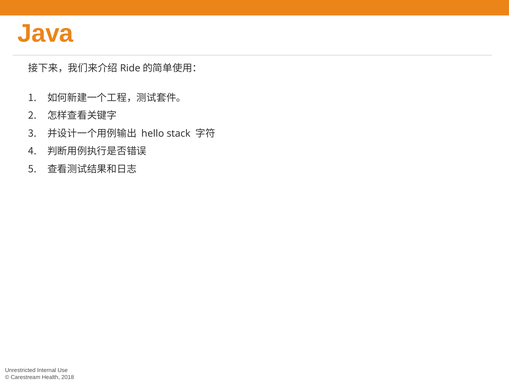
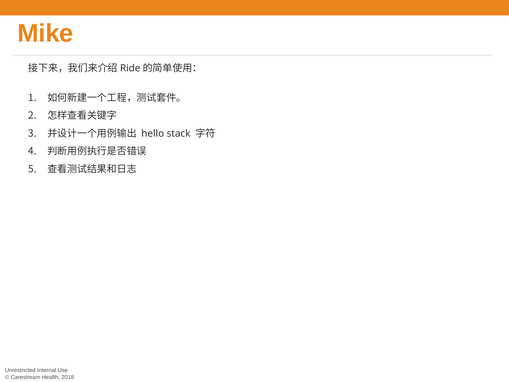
Java: Java -> Mike
